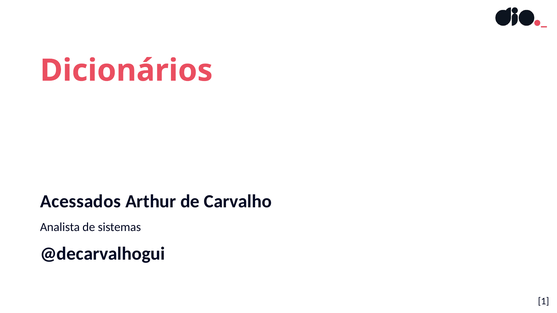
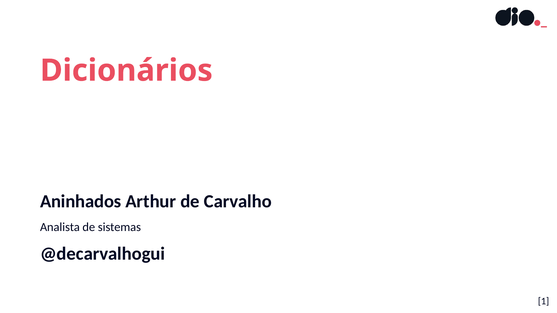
Acessados: Acessados -> Aninhados
